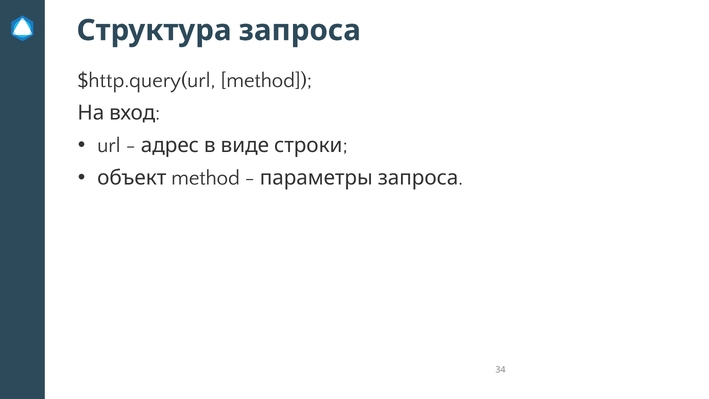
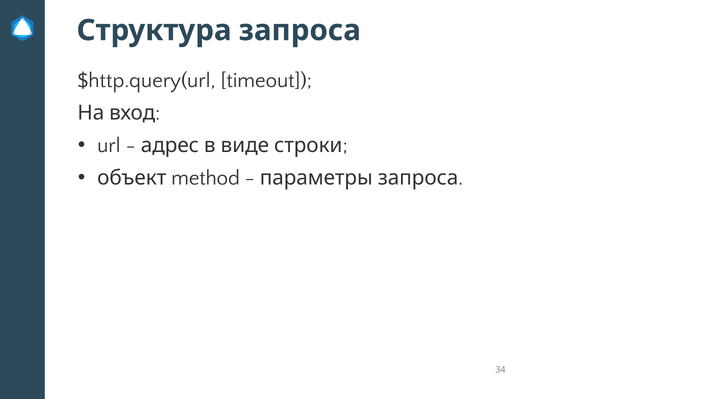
$http.query(url method: method -> timeout
